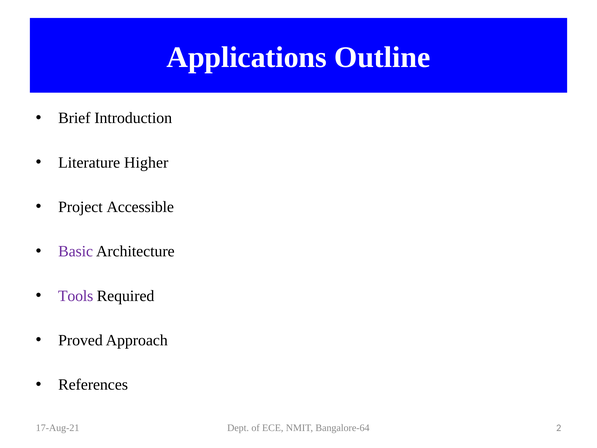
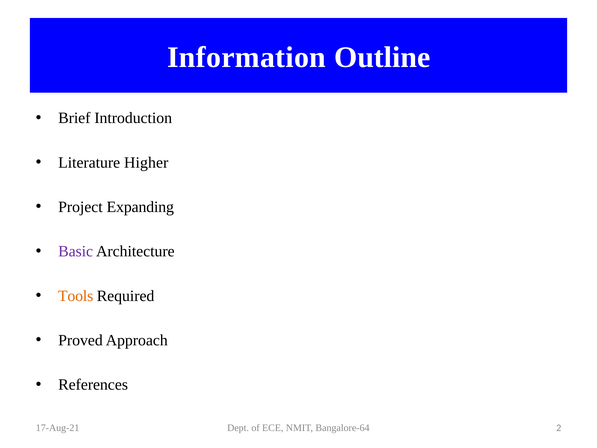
Applications: Applications -> Information
Accessible: Accessible -> Expanding
Tools colour: purple -> orange
